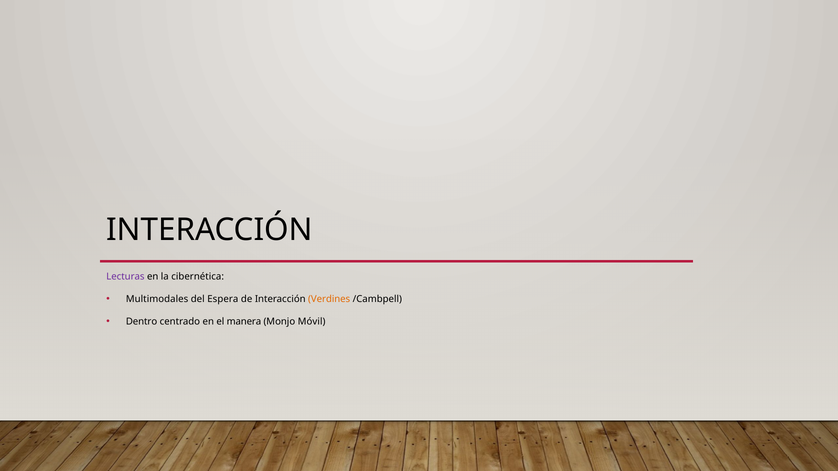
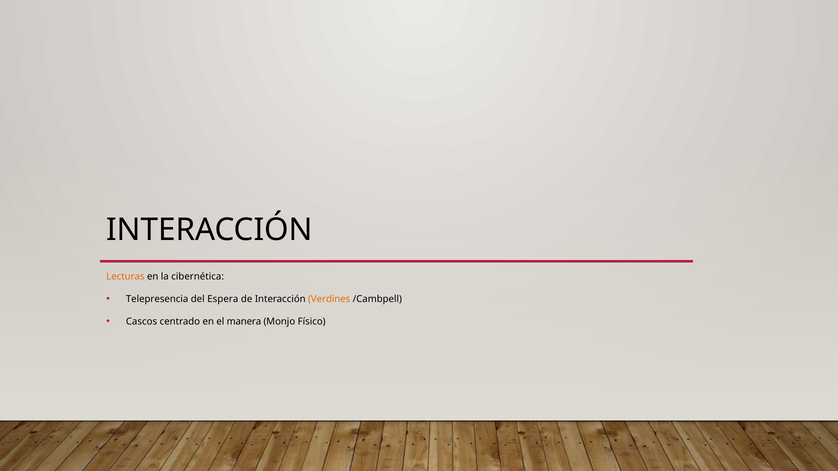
Lecturas colour: purple -> orange
Multimodales: Multimodales -> Telepresencia
Dentro: Dentro -> Cascos
Móvil: Móvil -> Físico
